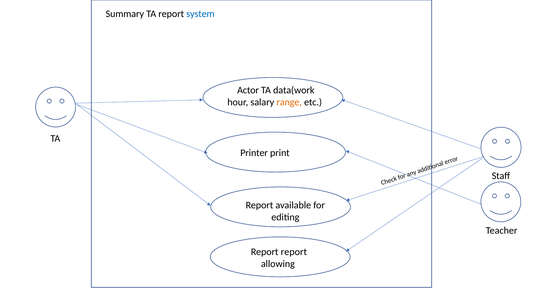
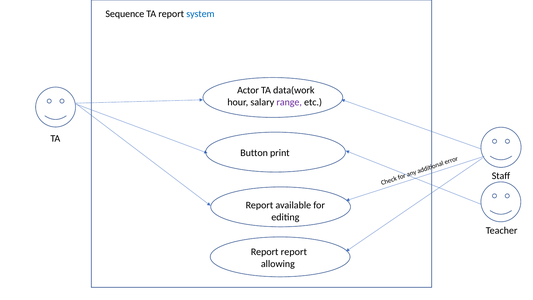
Summary: Summary -> Sequence
range colour: orange -> purple
Printer: Printer -> Button
